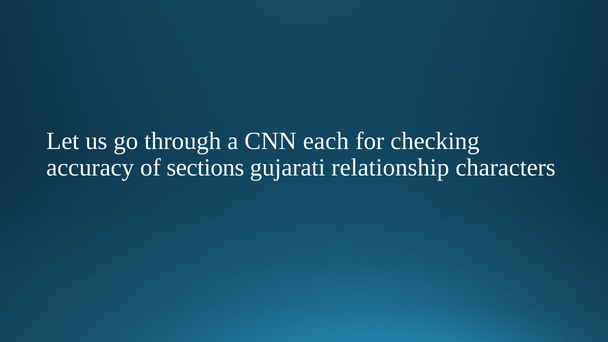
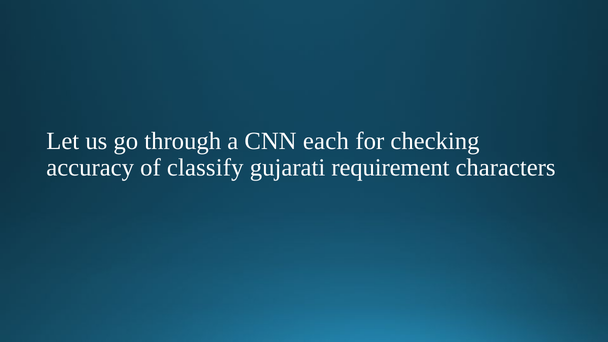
sections: sections -> classify
relationship: relationship -> requirement
